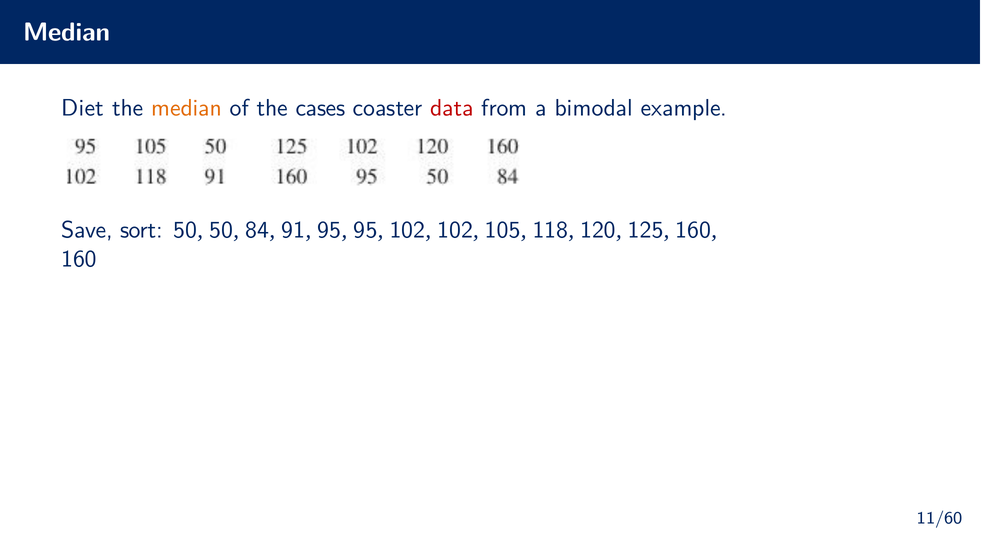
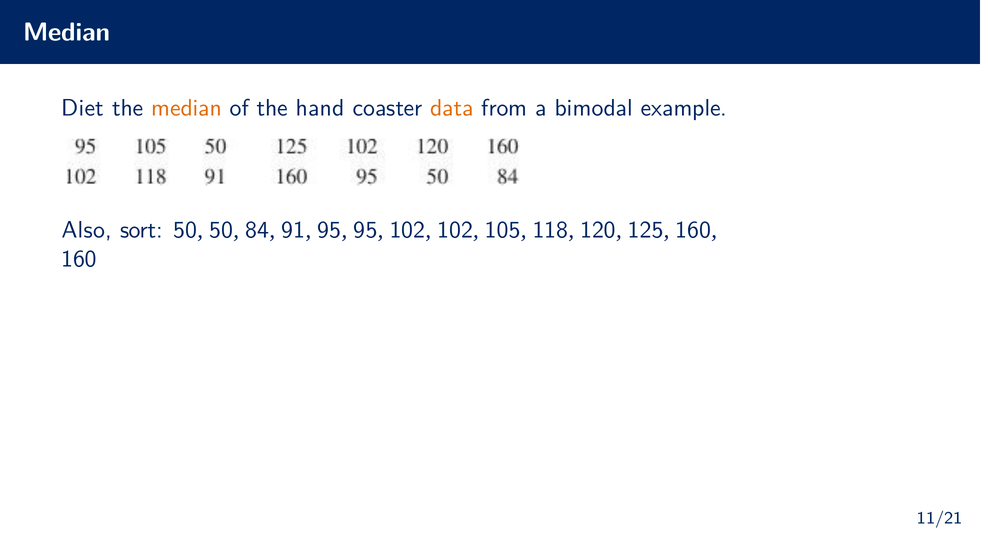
cases: cases -> hand
data colour: red -> orange
Save: Save -> Also
11/60: 11/60 -> 11/21
